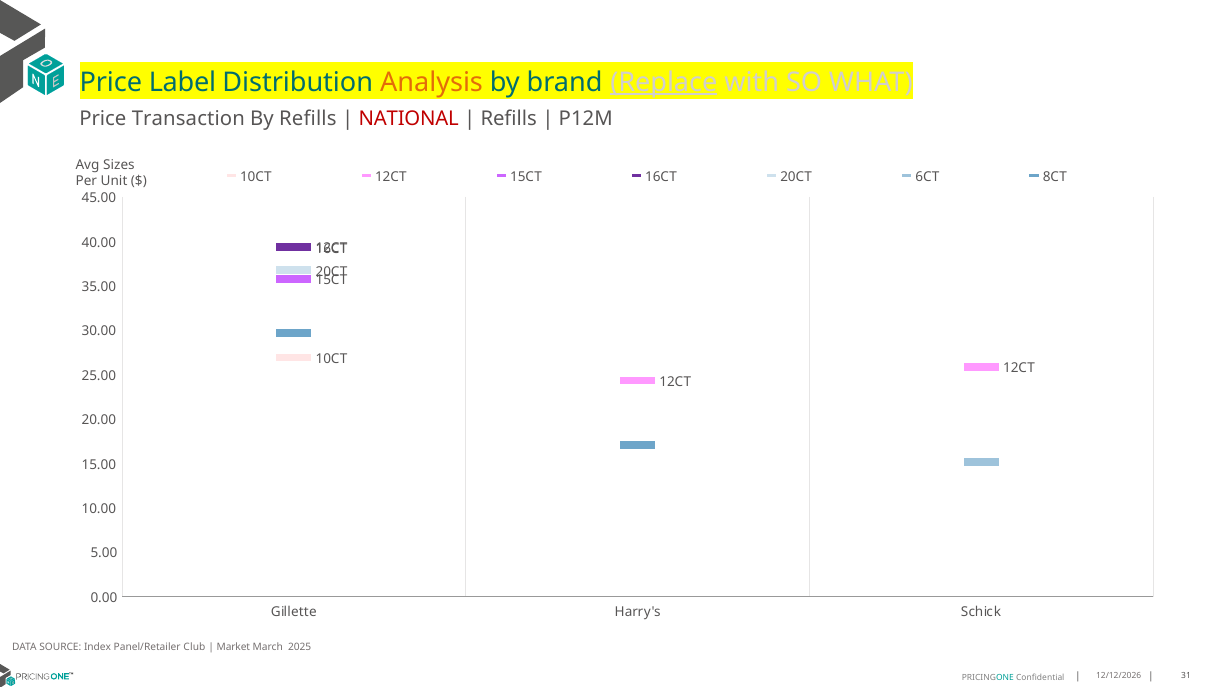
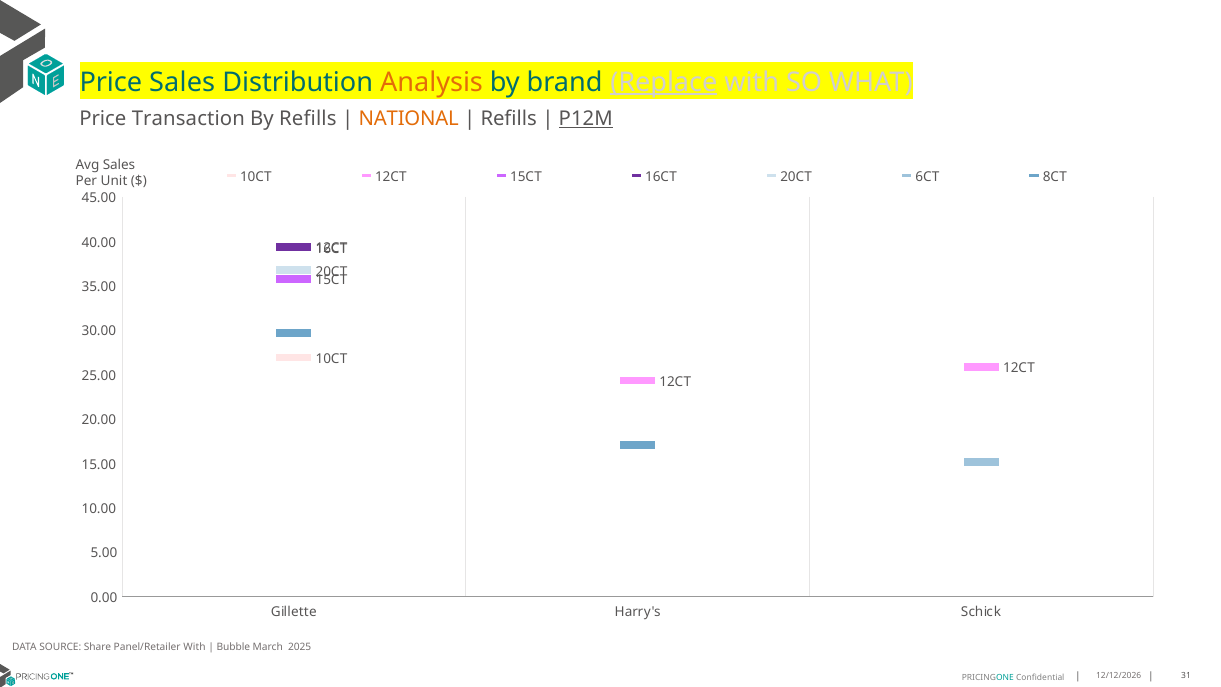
Price Label: Label -> Sales
NATIONAL colour: red -> orange
P12M underline: none -> present
Avg Sizes: Sizes -> Sales
Index: Index -> Share
Panel/Retailer Club: Club -> With
Market: Market -> Bubble
